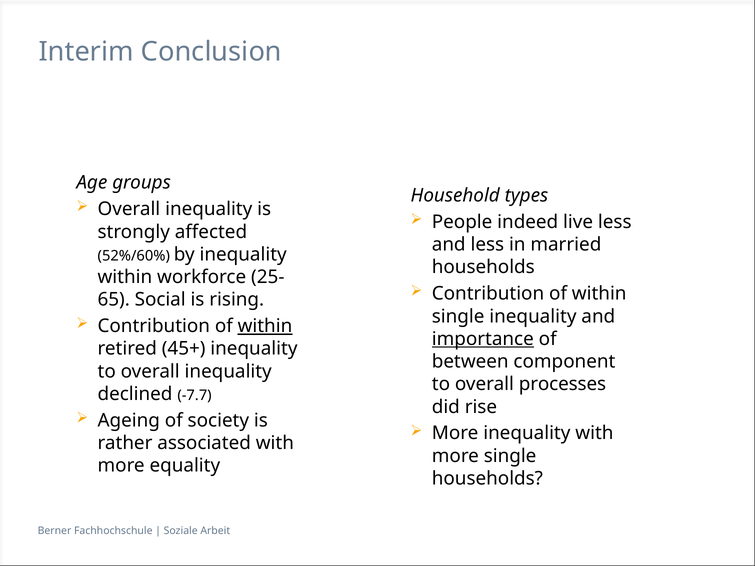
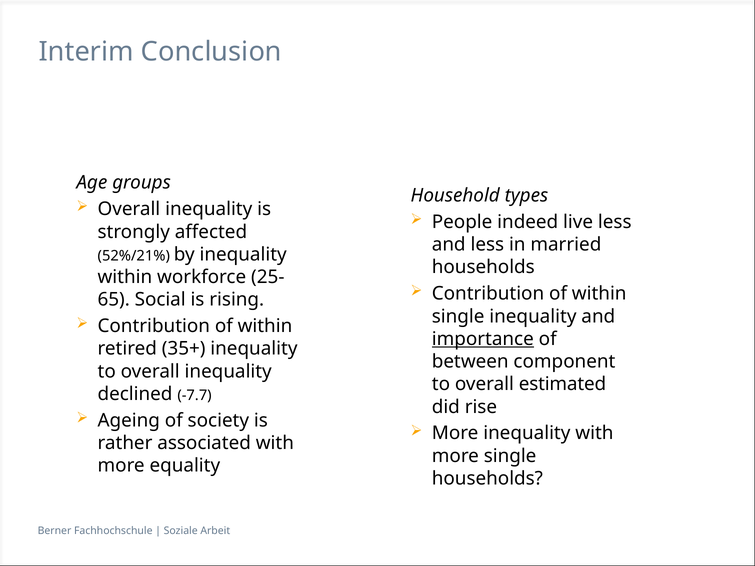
52%/60%: 52%/60% -> 52%/21%
within at (265, 326) underline: present -> none
45+: 45+ -> 35+
processes: processes -> estimated
